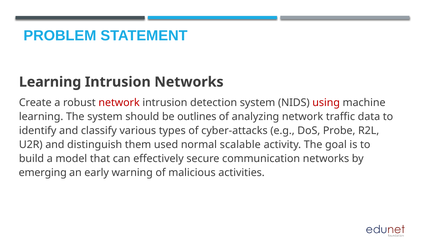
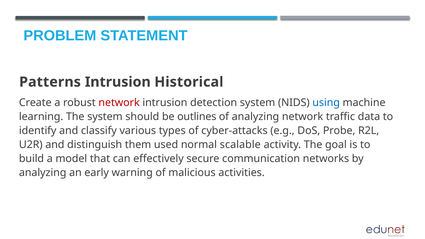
Learning at (50, 82): Learning -> Patterns
Intrusion Networks: Networks -> Historical
using colour: red -> blue
emerging at (43, 173): emerging -> analyzing
